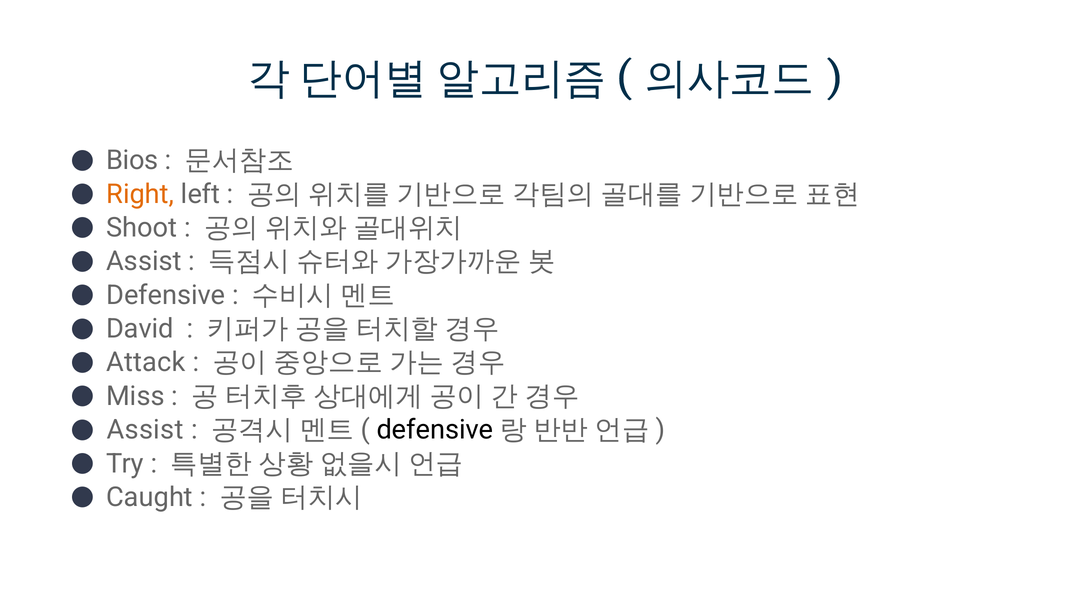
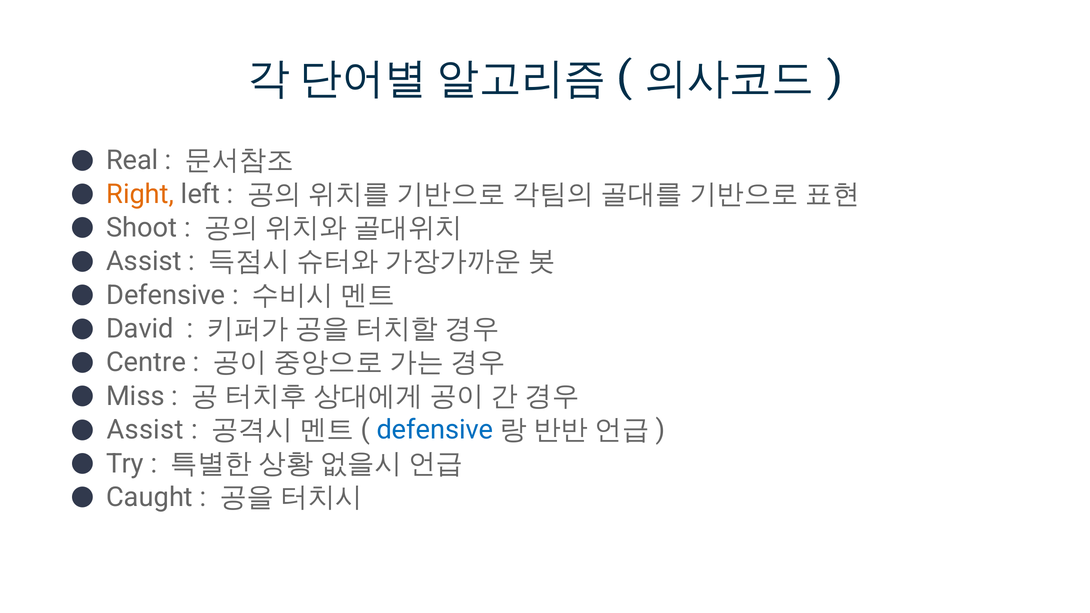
Bios: Bios -> Real
Attack: Attack -> Centre
defensive at (435, 430) colour: black -> blue
